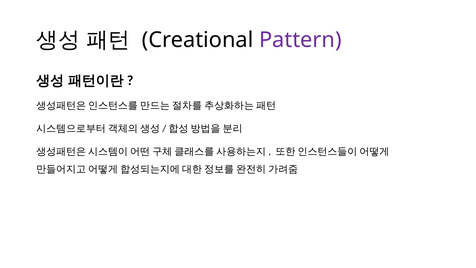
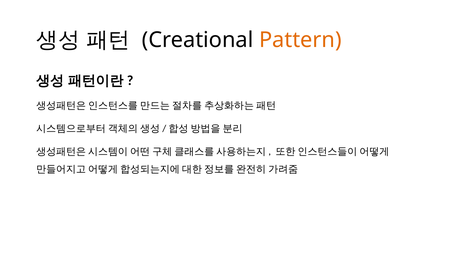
Pattern colour: purple -> orange
